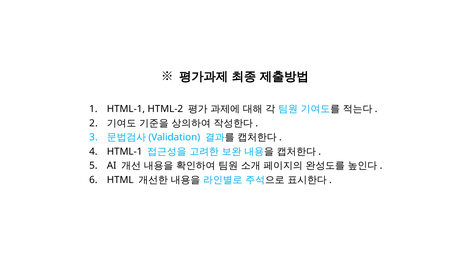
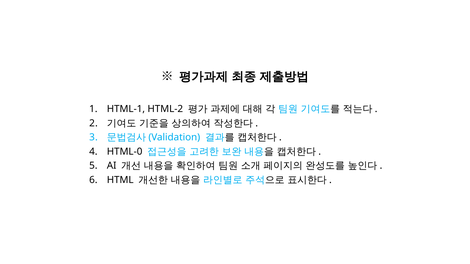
HTML-1 at (125, 152): HTML-1 -> HTML-0
